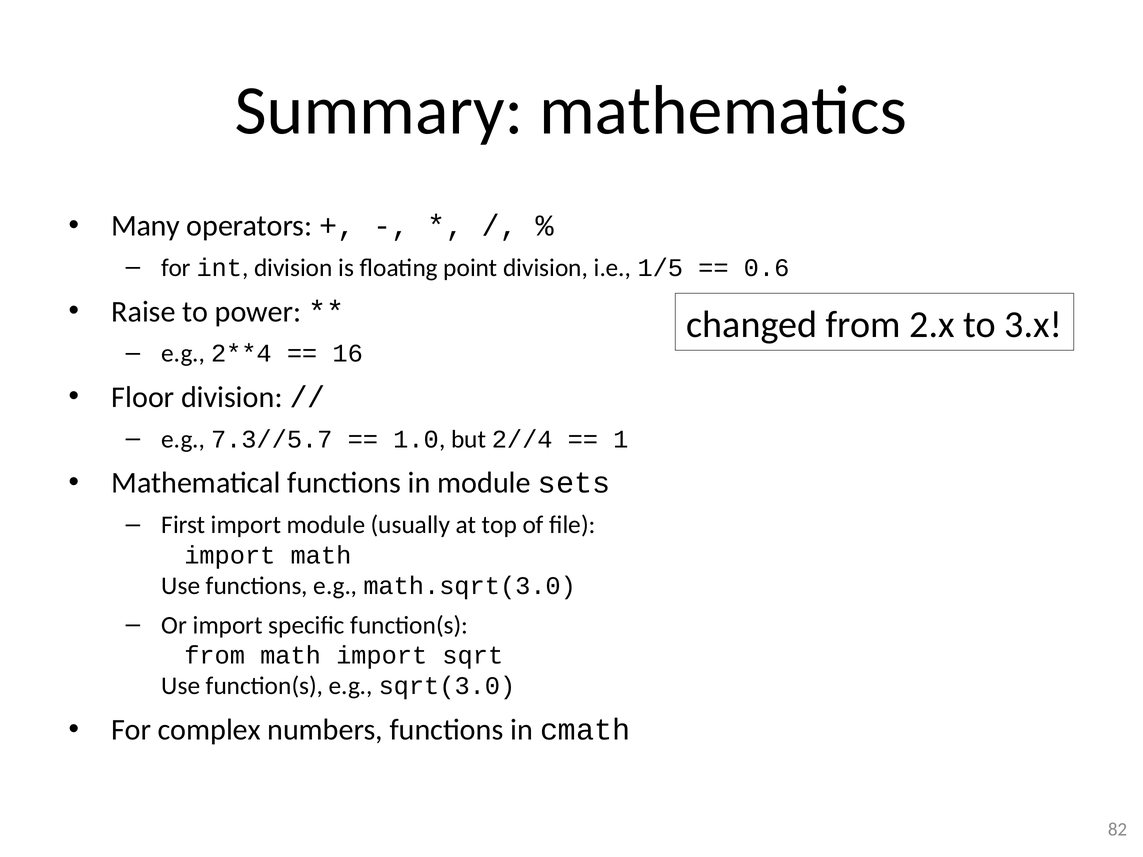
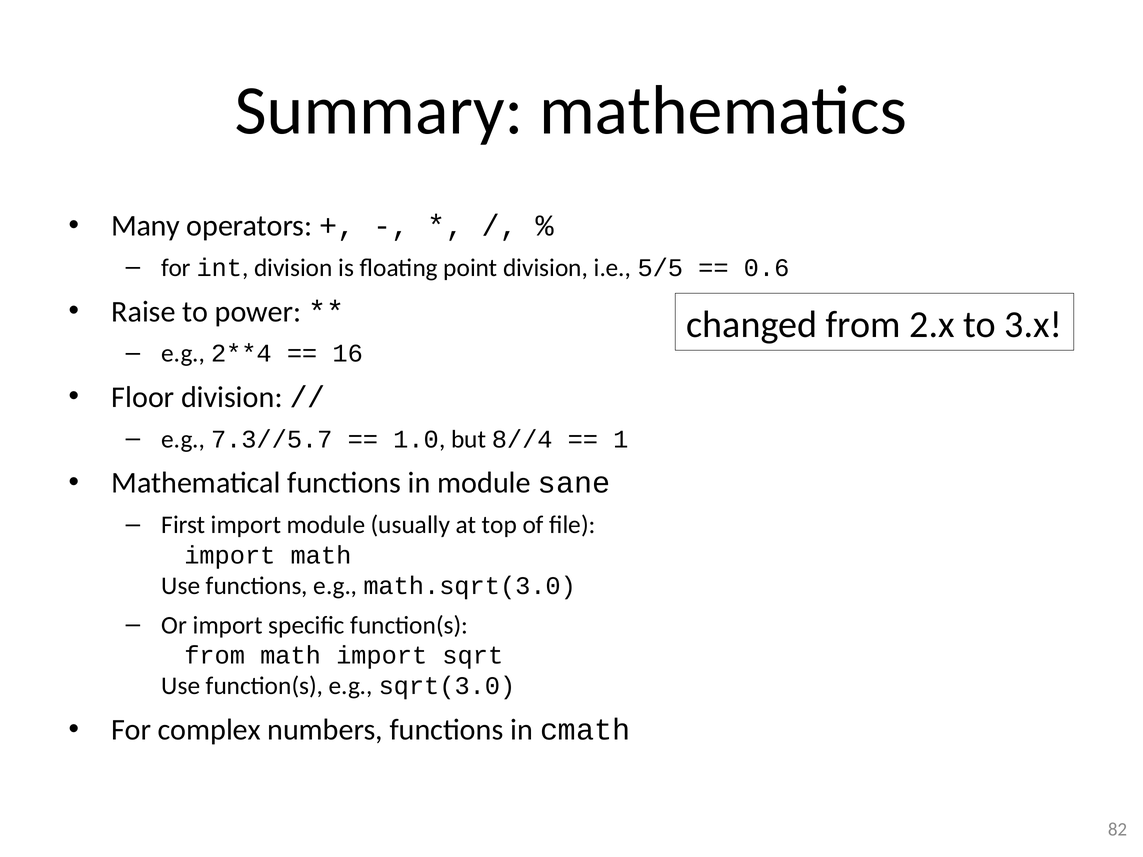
1/5: 1/5 -> 5/5
2//4: 2//4 -> 8//4
sets: sets -> sane
